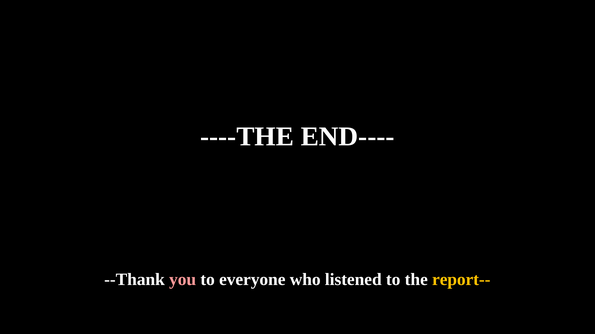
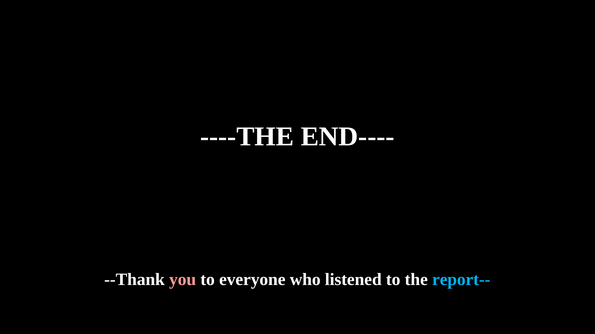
report-- colour: yellow -> light blue
